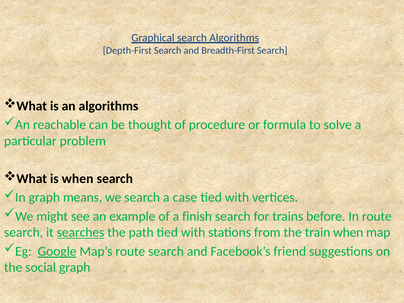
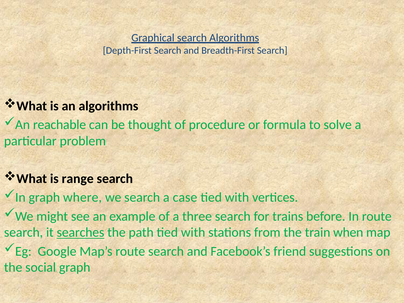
is when: when -> range
means: means -> where
finish: finish -> three
Google underline: present -> none
